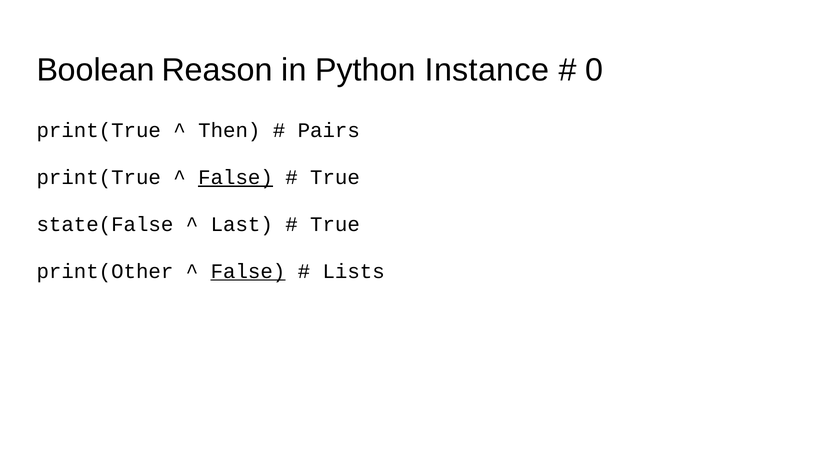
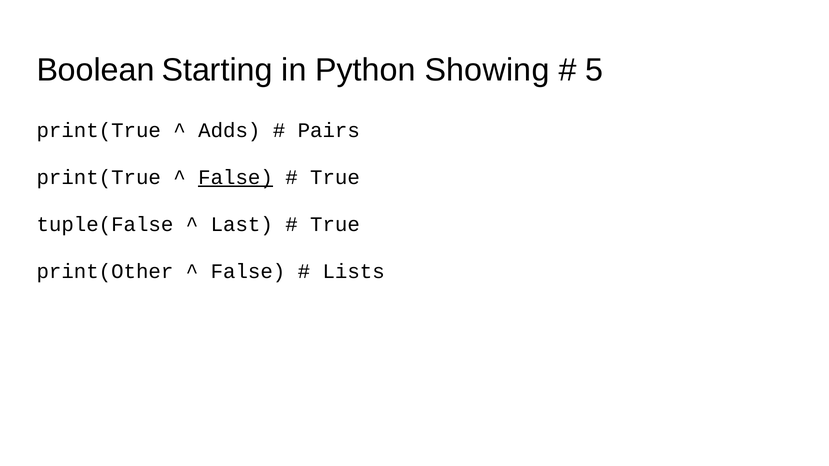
Reason: Reason -> Starting
Instance: Instance -> Showing
0: 0 -> 5
Then: Then -> Adds
state(False: state(False -> tuple(False
False at (248, 271) underline: present -> none
